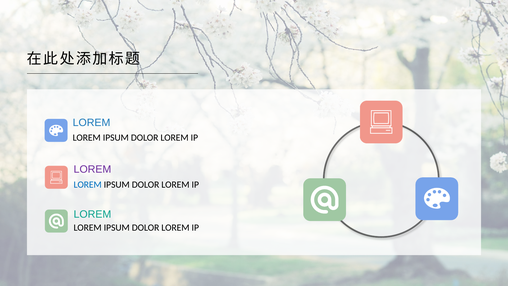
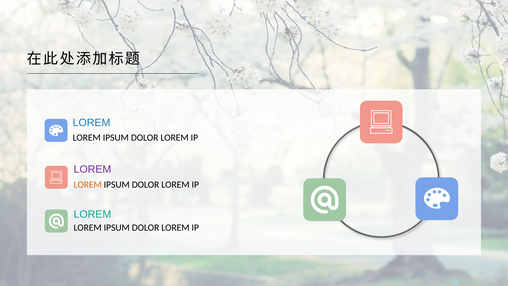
LOREM at (88, 185) colour: blue -> orange
